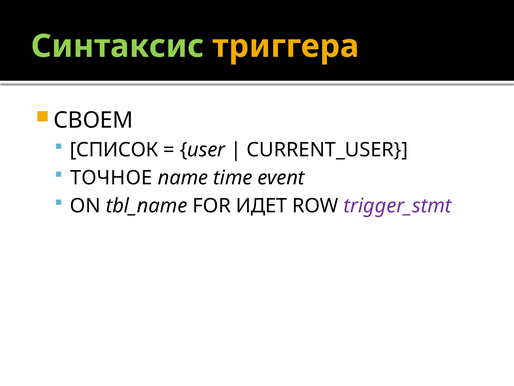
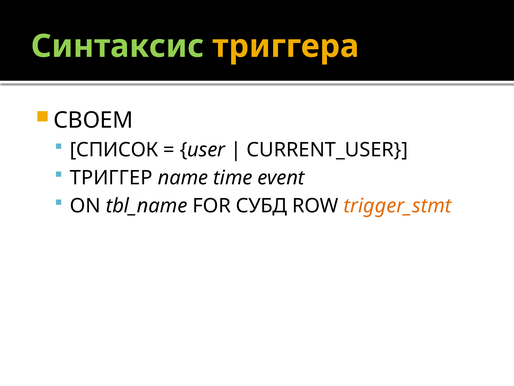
ТОЧНОЕ: ТОЧНОЕ -> ТРИГГЕР
ИДЕТ: ИДЕТ -> СУБД
trigger_stmt colour: purple -> orange
